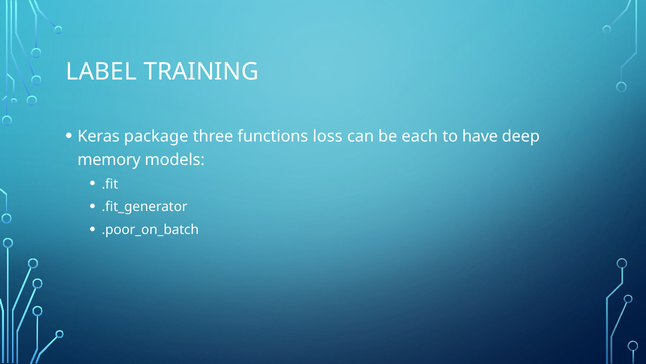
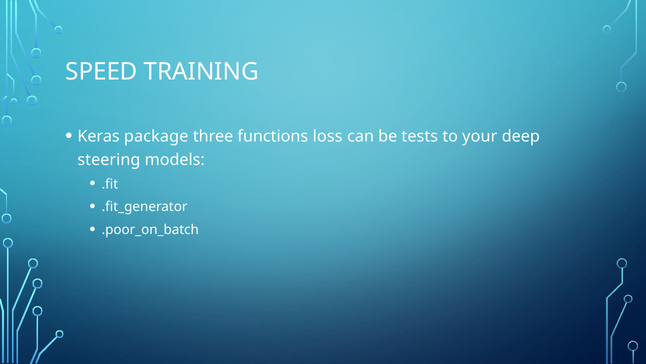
LABEL: LABEL -> SPEED
each: each -> tests
have: have -> your
memory: memory -> steering
